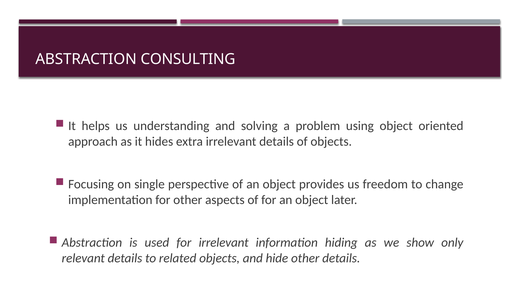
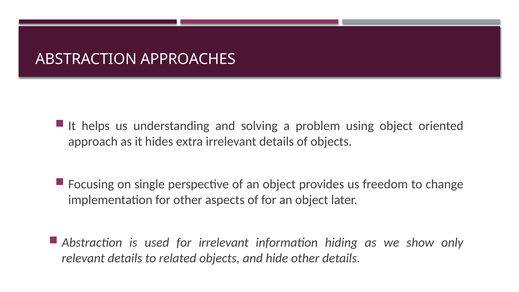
CONSULTING: CONSULTING -> APPROACHES
